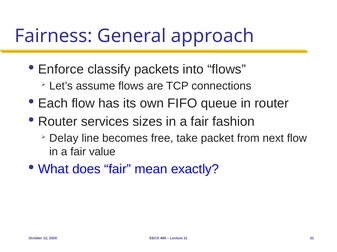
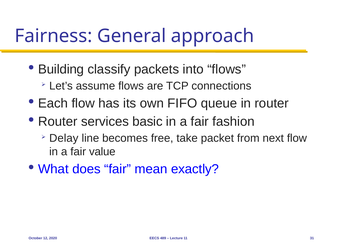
Enforce: Enforce -> Building
sizes: sizes -> basic
